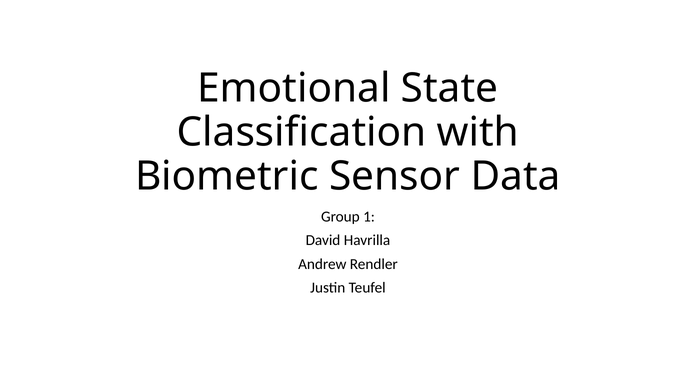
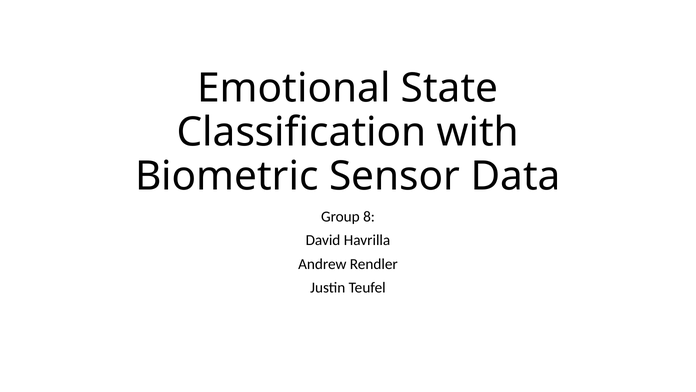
1: 1 -> 8
